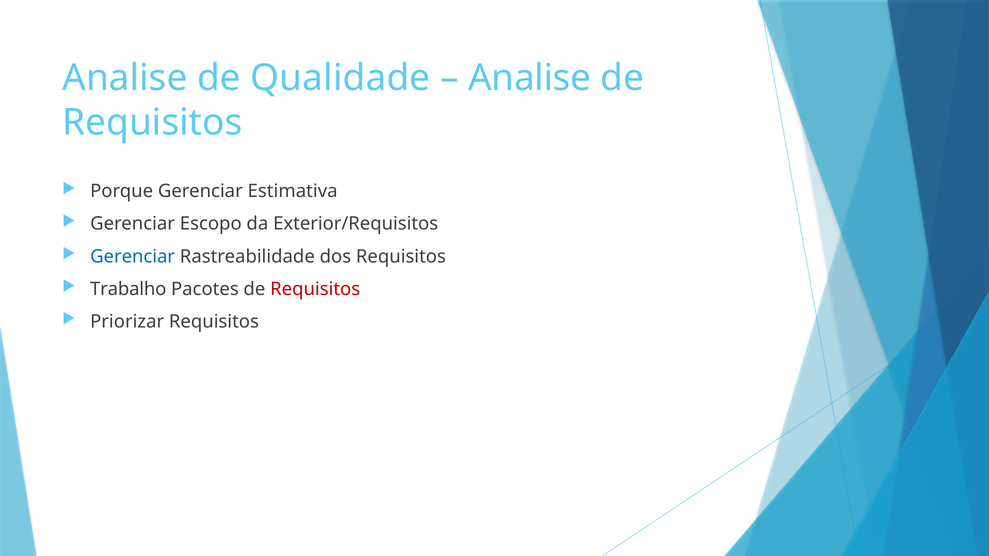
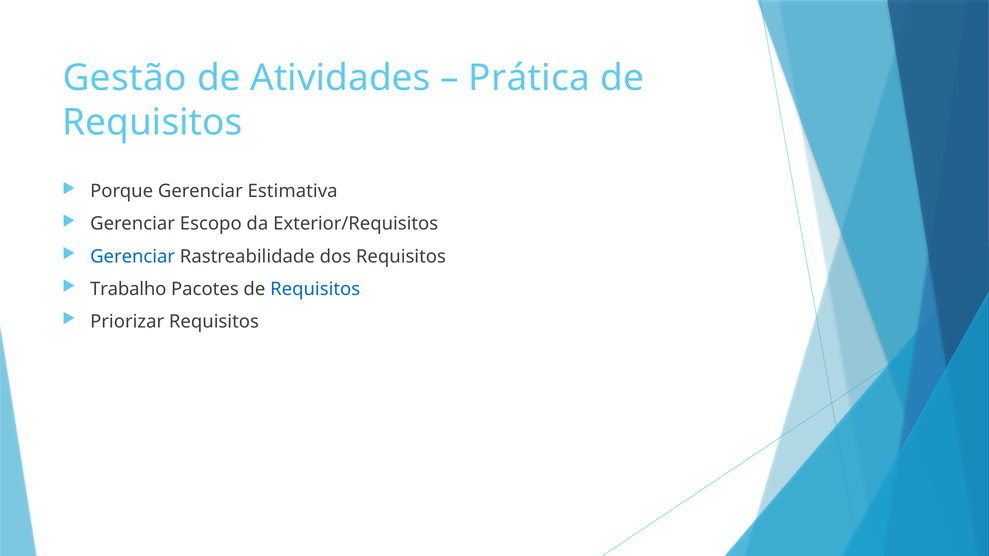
Analise at (125, 78): Analise -> Gestão
Qualidade: Qualidade -> Atividades
Analise at (530, 78): Analise -> Prática
Requisitos at (315, 289) colour: red -> blue
